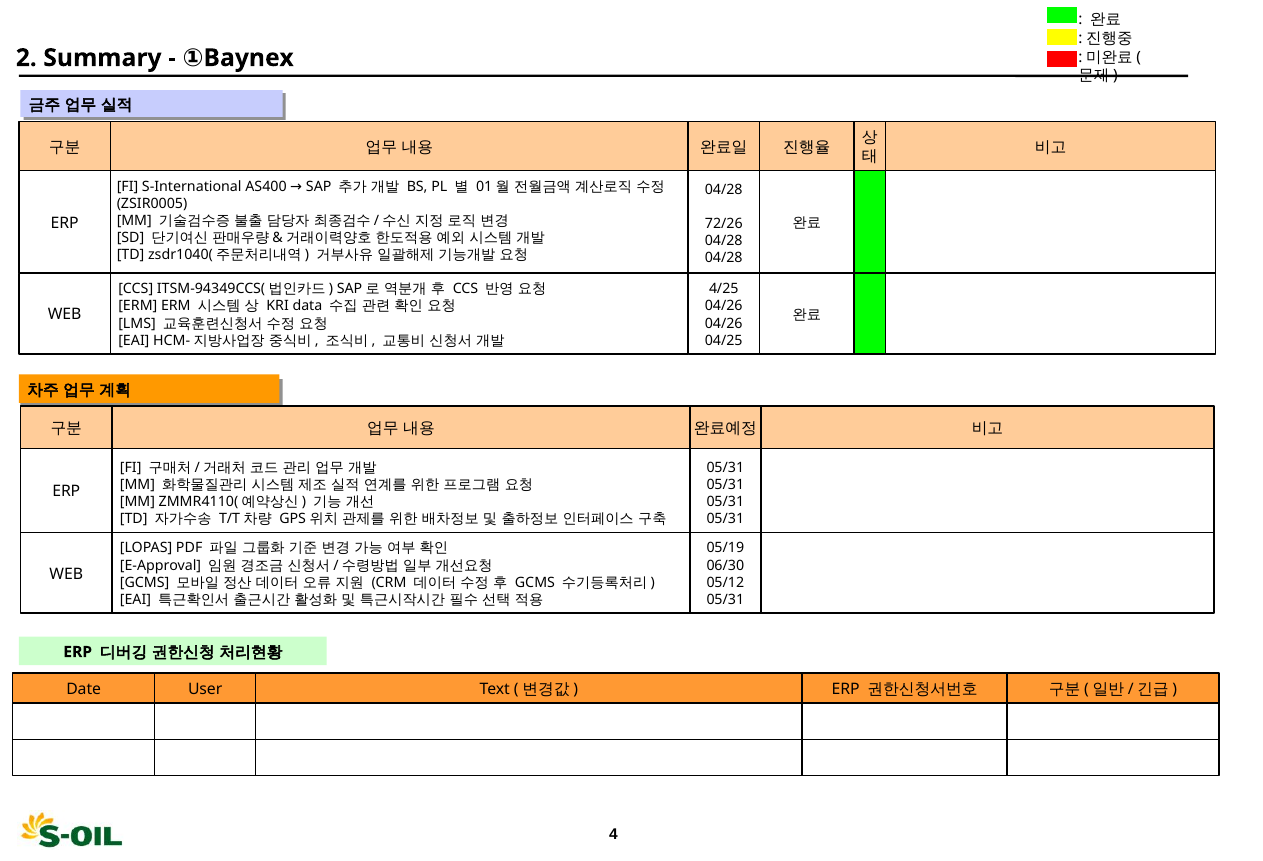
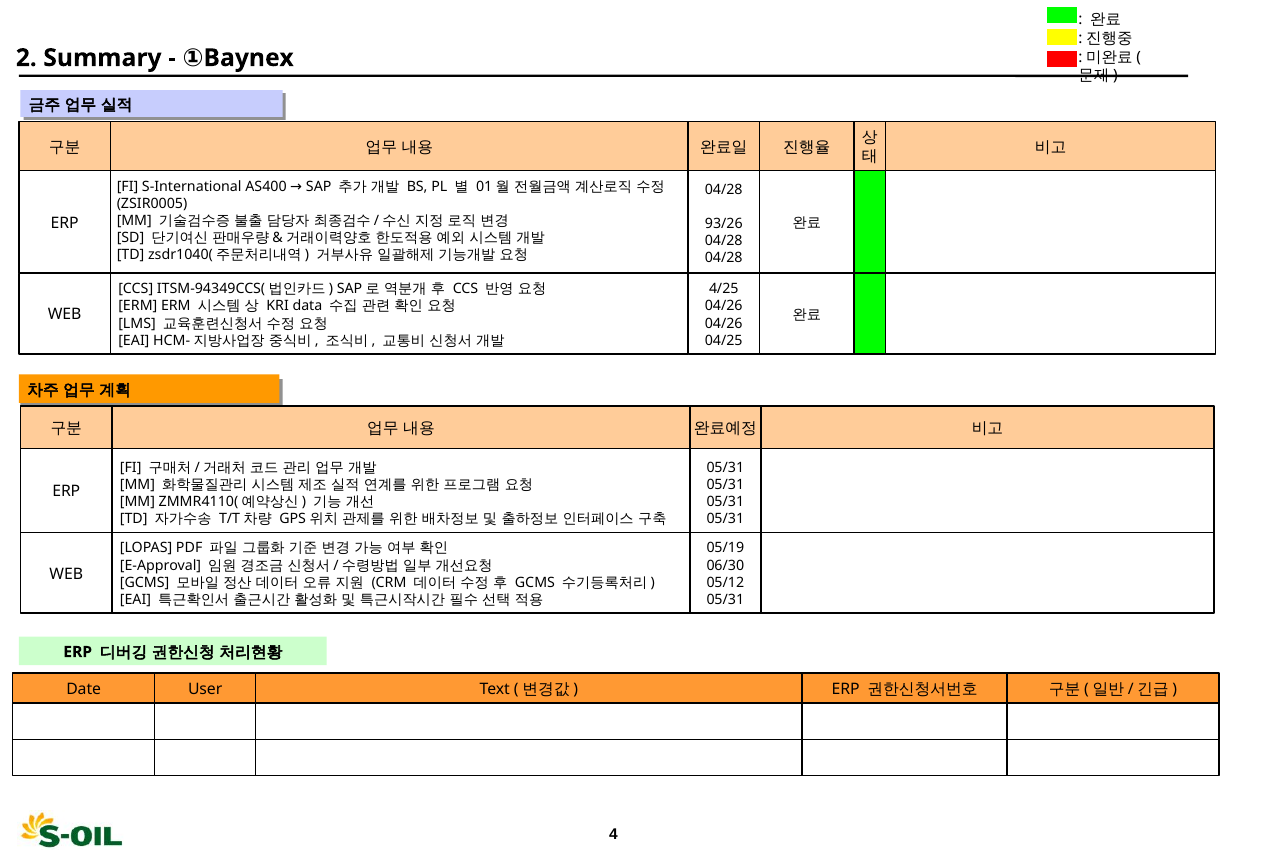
72/26: 72/26 -> 93/26
